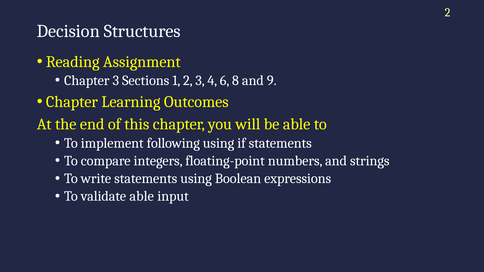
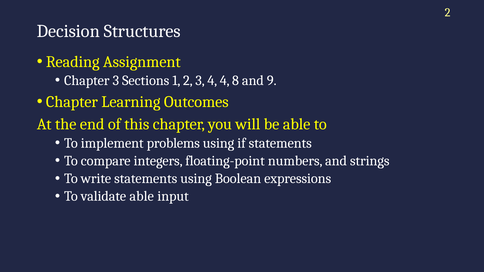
4 6: 6 -> 4
following: following -> problems
